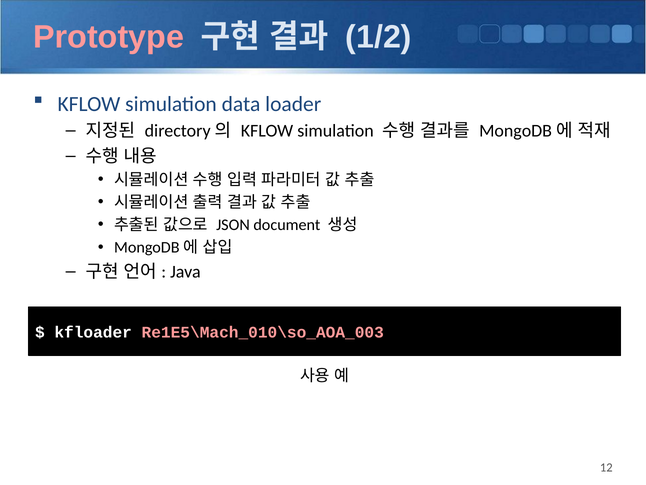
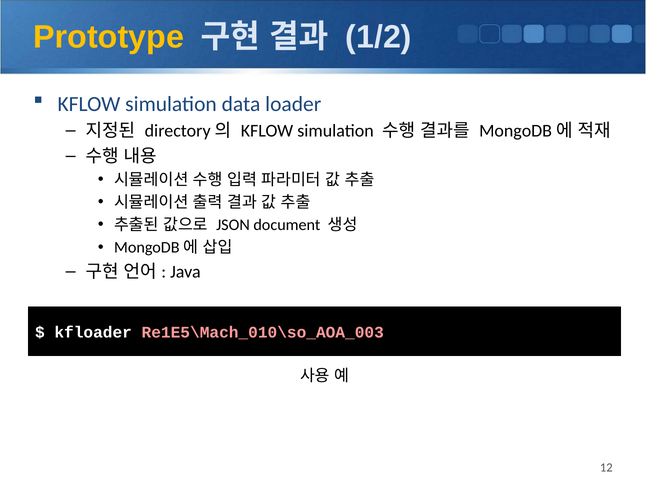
Prototype colour: pink -> yellow
